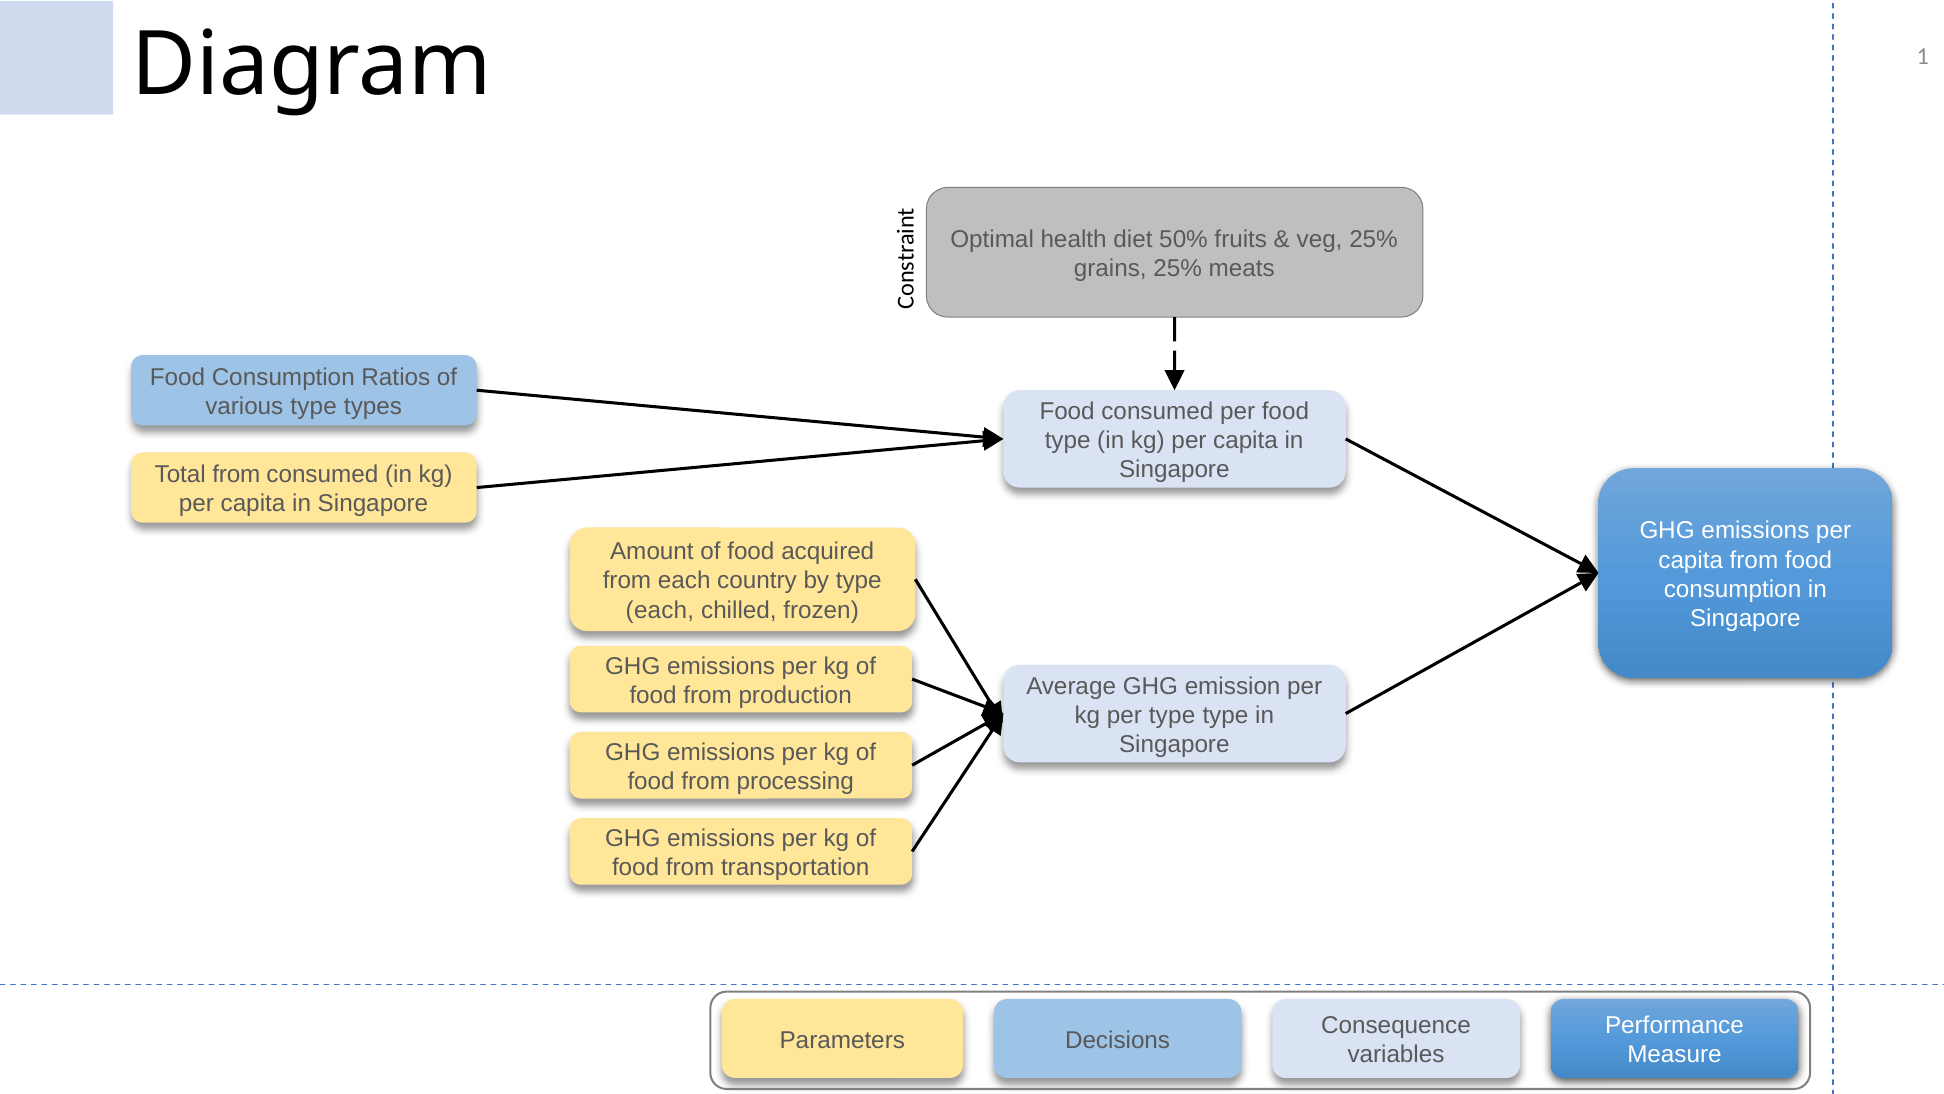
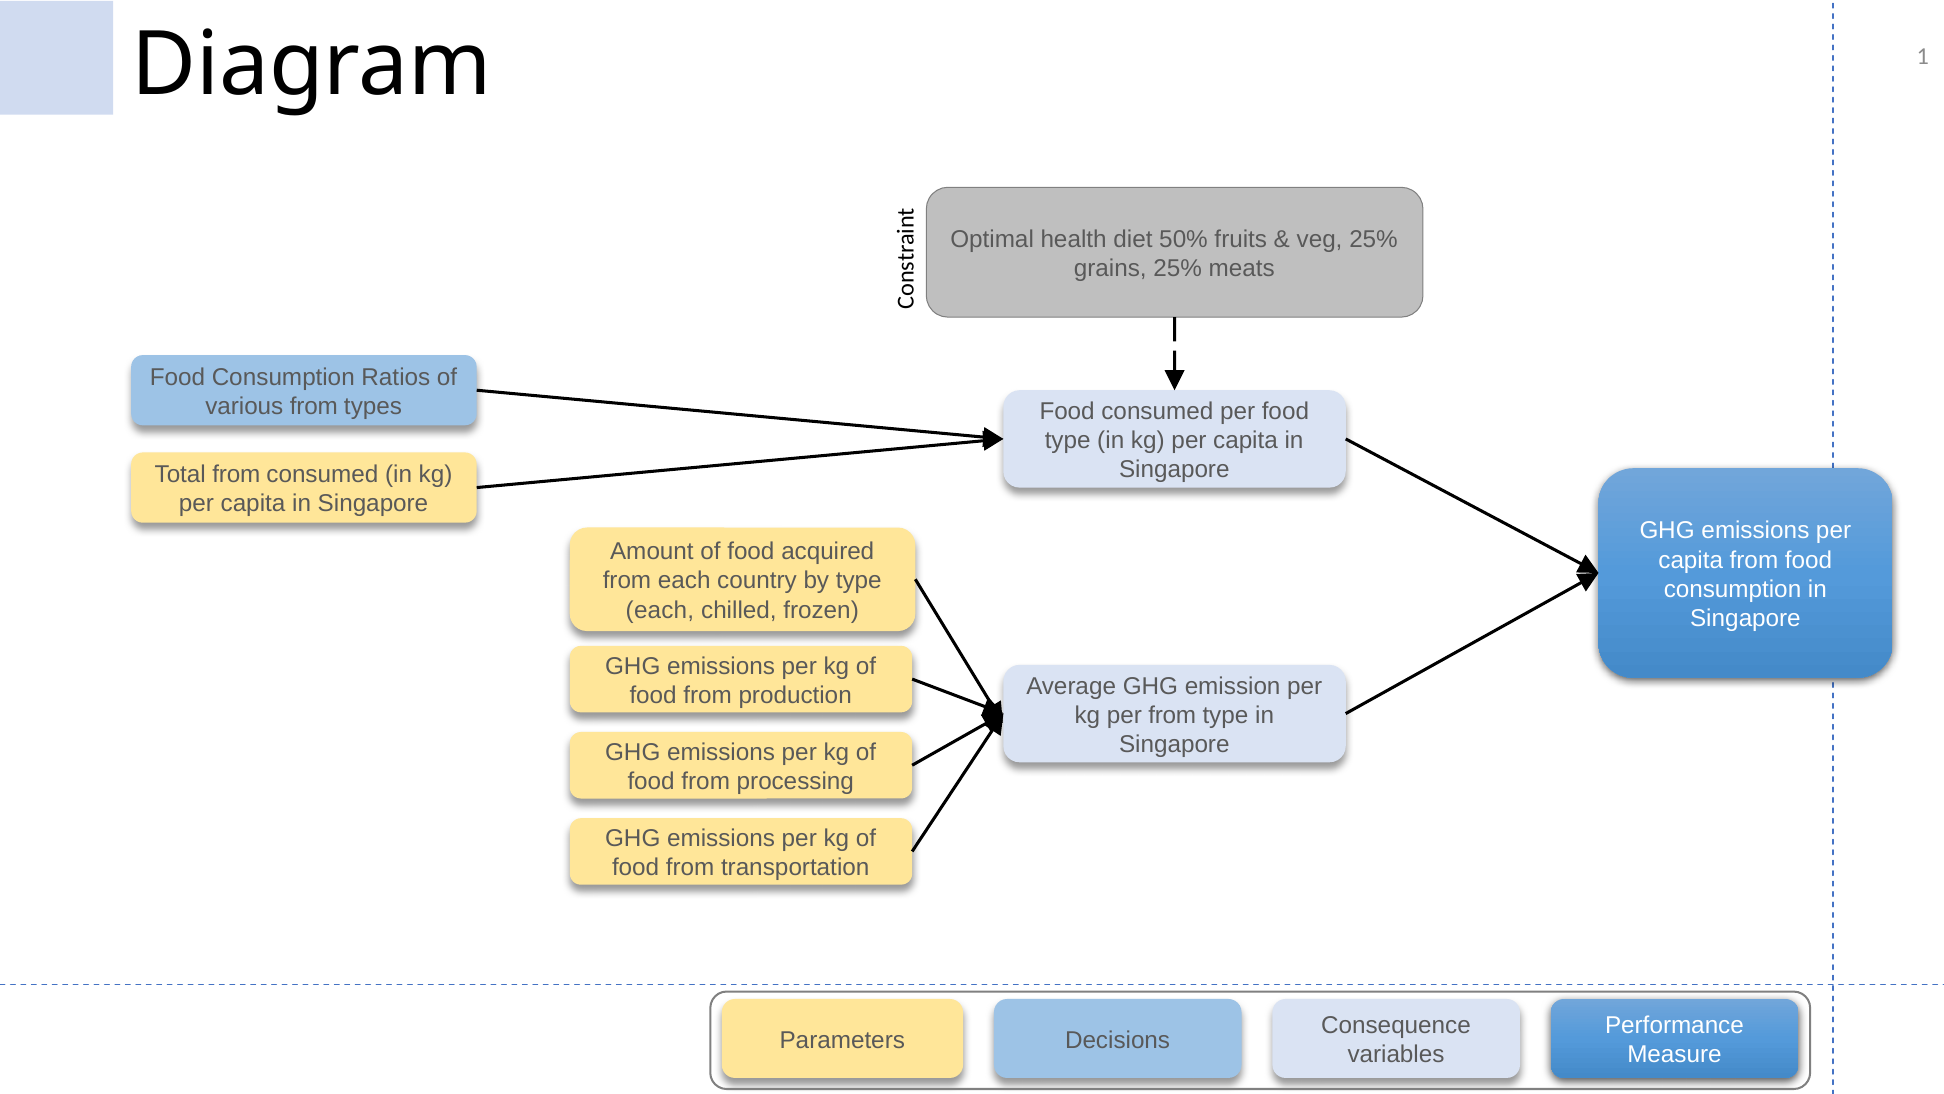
various type: type -> from
per type: type -> from
